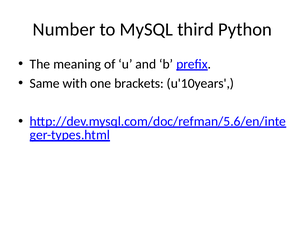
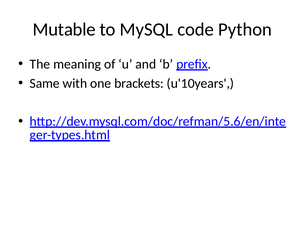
Number: Number -> Mutable
third: third -> code
